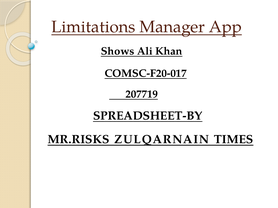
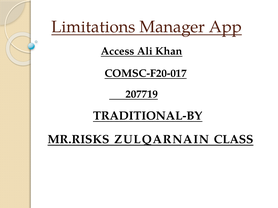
Shows: Shows -> Access
SPREADSHEET-BY: SPREADSHEET-BY -> TRADITIONAL-BY
TIMES: TIMES -> CLASS
